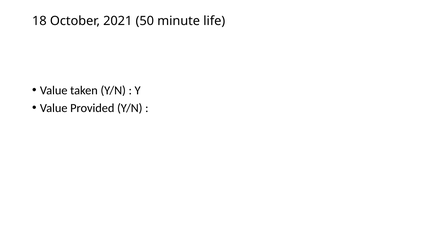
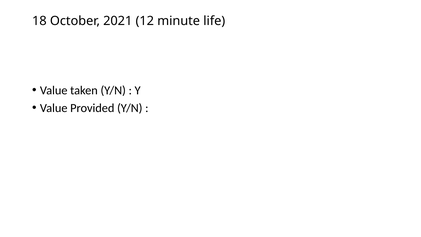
50: 50 -> 12
